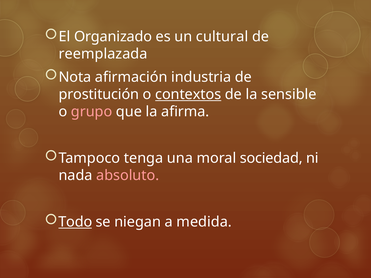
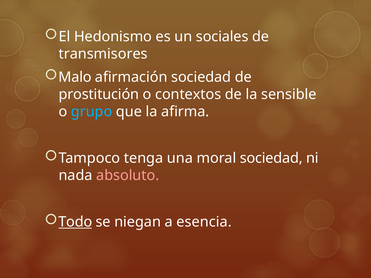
Organizado: Organizado -> Hedonismo
cultural: cultural -> sociales
reemplazada: reemplazada -> transmisores
Nota: Nota -> Malo
afirmación industria: industria -> sociedad
contextos underline: present -> none
grupo colour: pink -> light blue
medida: medida -> esencia
